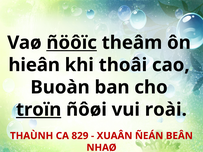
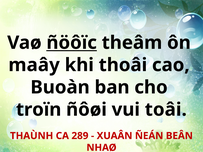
hieân: hieân -> maây
troïn underline: present -> none
roài: roài -> toâi
829: 829 -> 289
